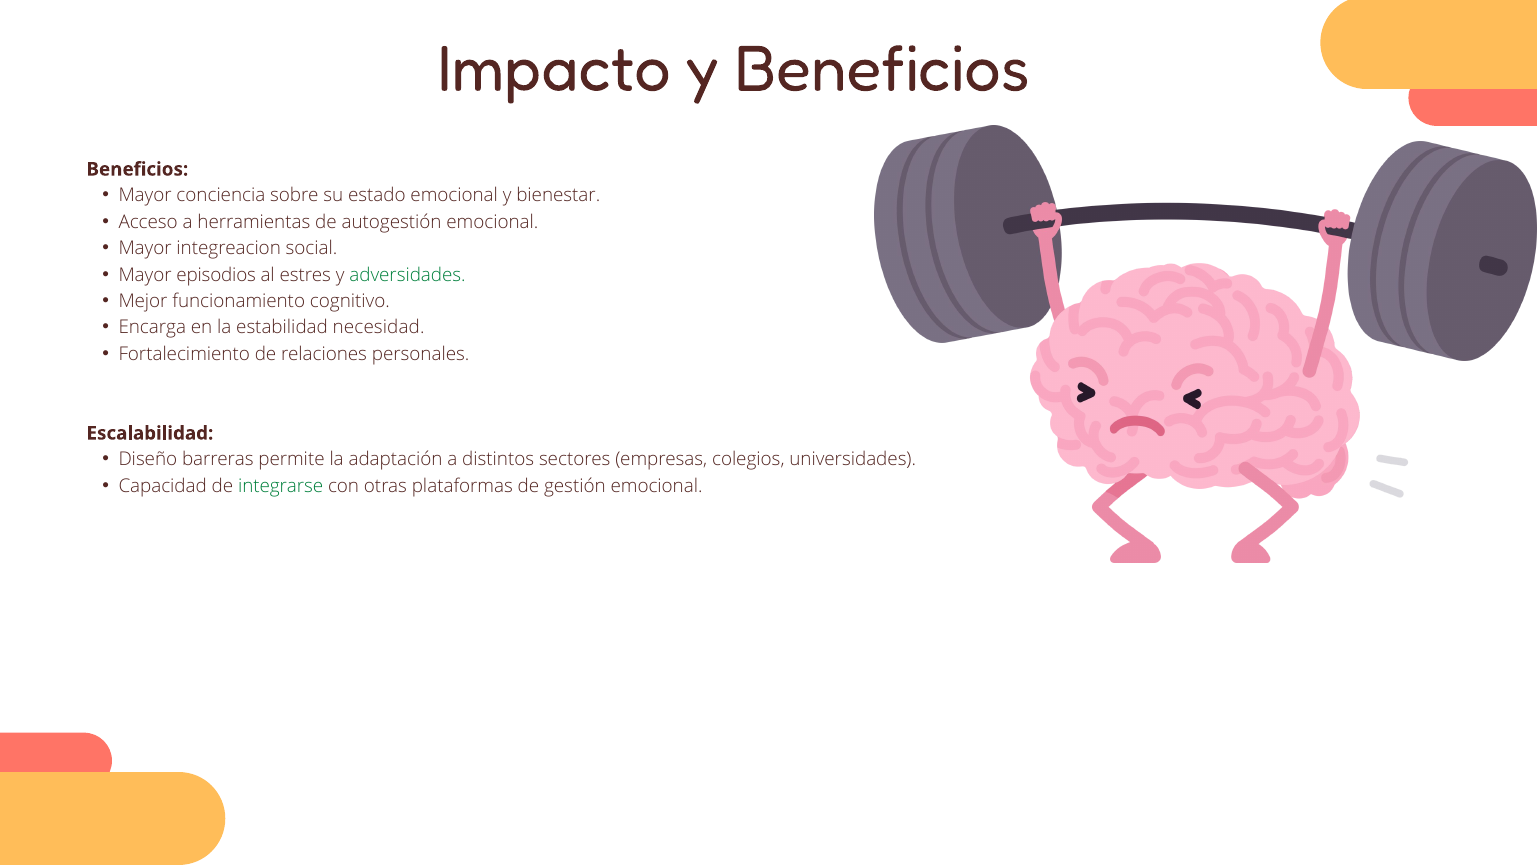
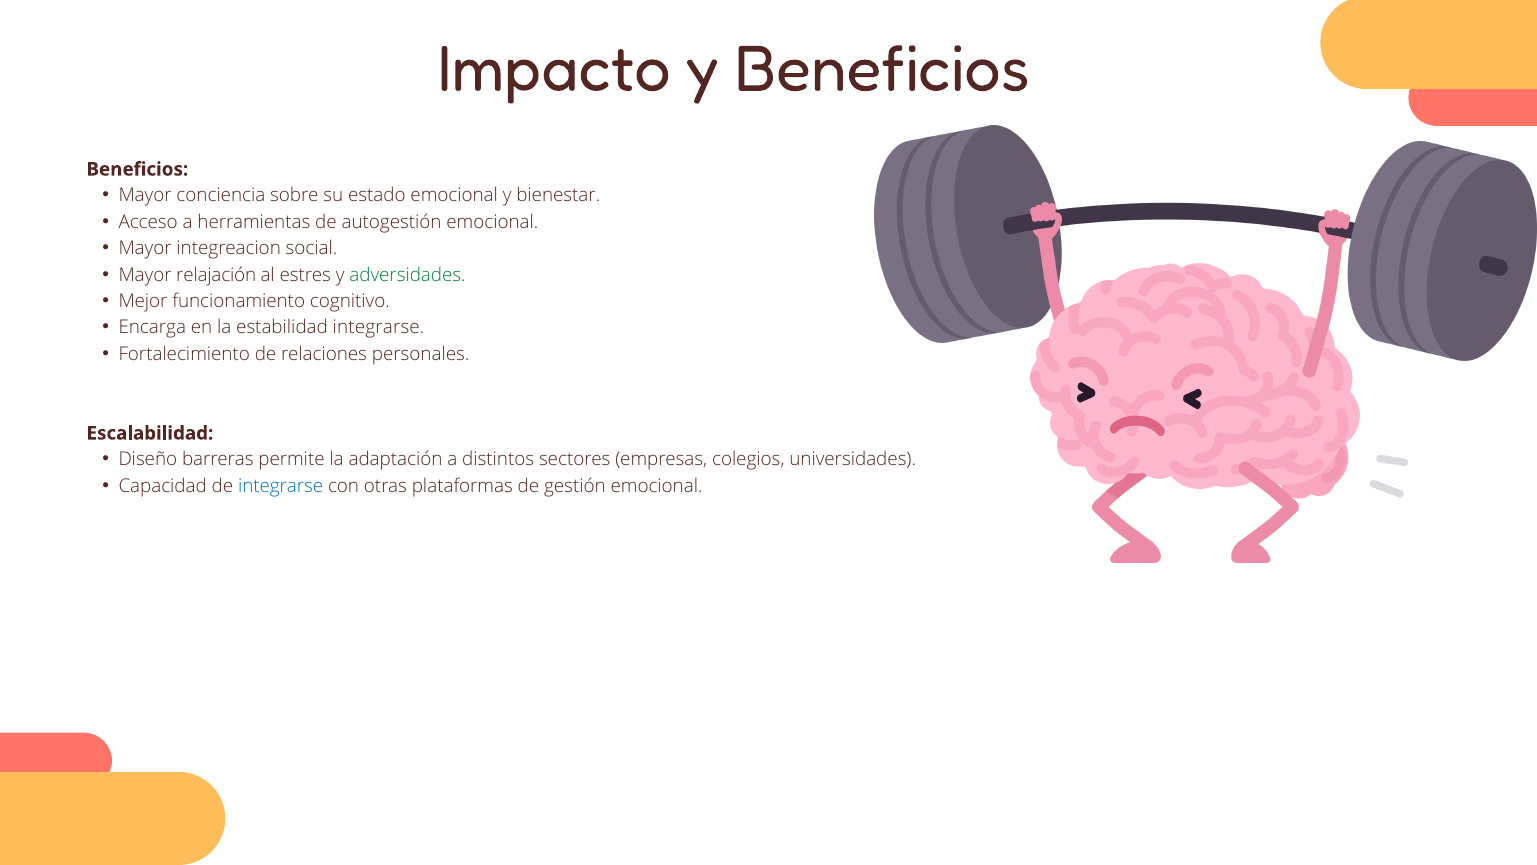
episodios: episodios -> relajación
estabilidad necesidad: necesidad -> integrarse
integrarse at (281, 486) colour: green -> blue
